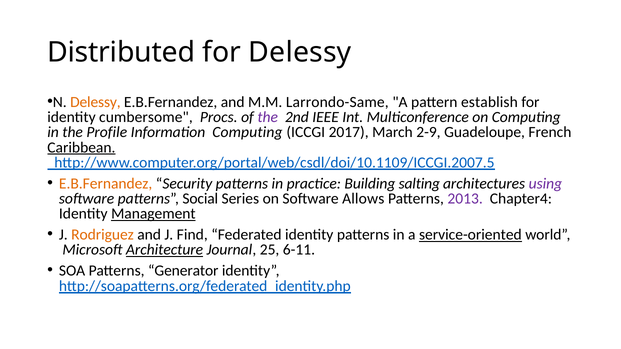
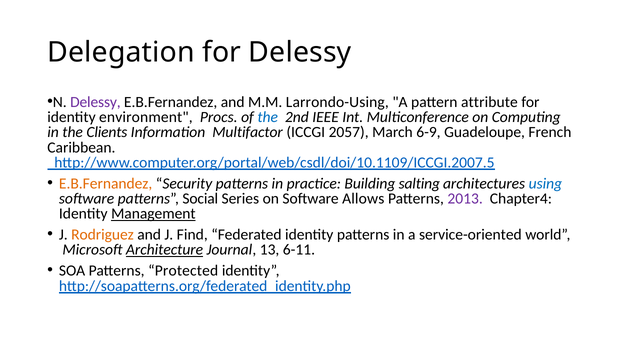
Distributed: Distributed -> Delegation
Delessy at (95, 102) colour: orange -> purple
Larrondo-Same: Larrondo-Same -> Larrondo-Using
establish: establish -> attribute
cumbersome: cumbersome -> environment
the at (268, 117) colour: purple -> blue
Profile: Profile -> Clients
Information Computing: Computing -> Multifactor
2017: 2017 -> 2057
2-9: 2-9 -> 6-9
Caribbean underline: present -> none
using colour: purple -> blue
service-oriented underline: present -> none
25: 25 -> 13
Generator: Generator -> Protected
